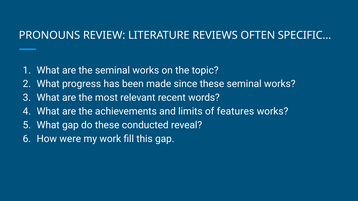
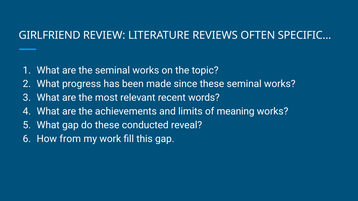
PRONOUNS: PRONOUNS -> GIRLFRIEND
features: features -> meaning
were: were -> from
